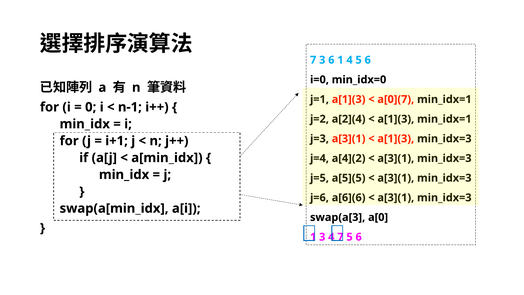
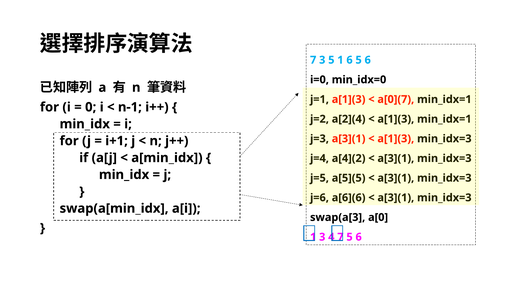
3 6: 6 -> 5
1 4: 4 -> 6
